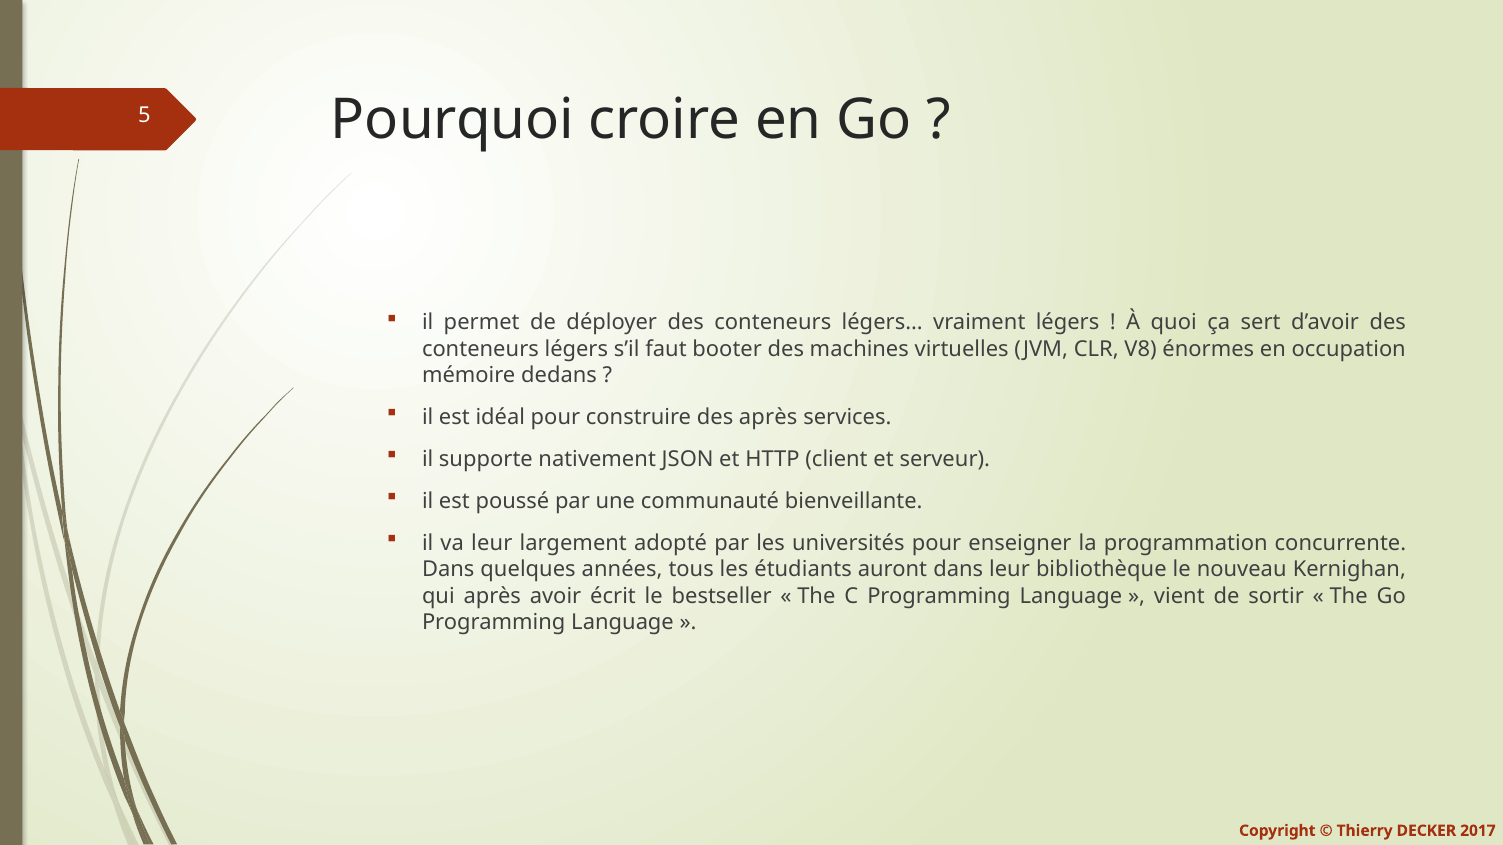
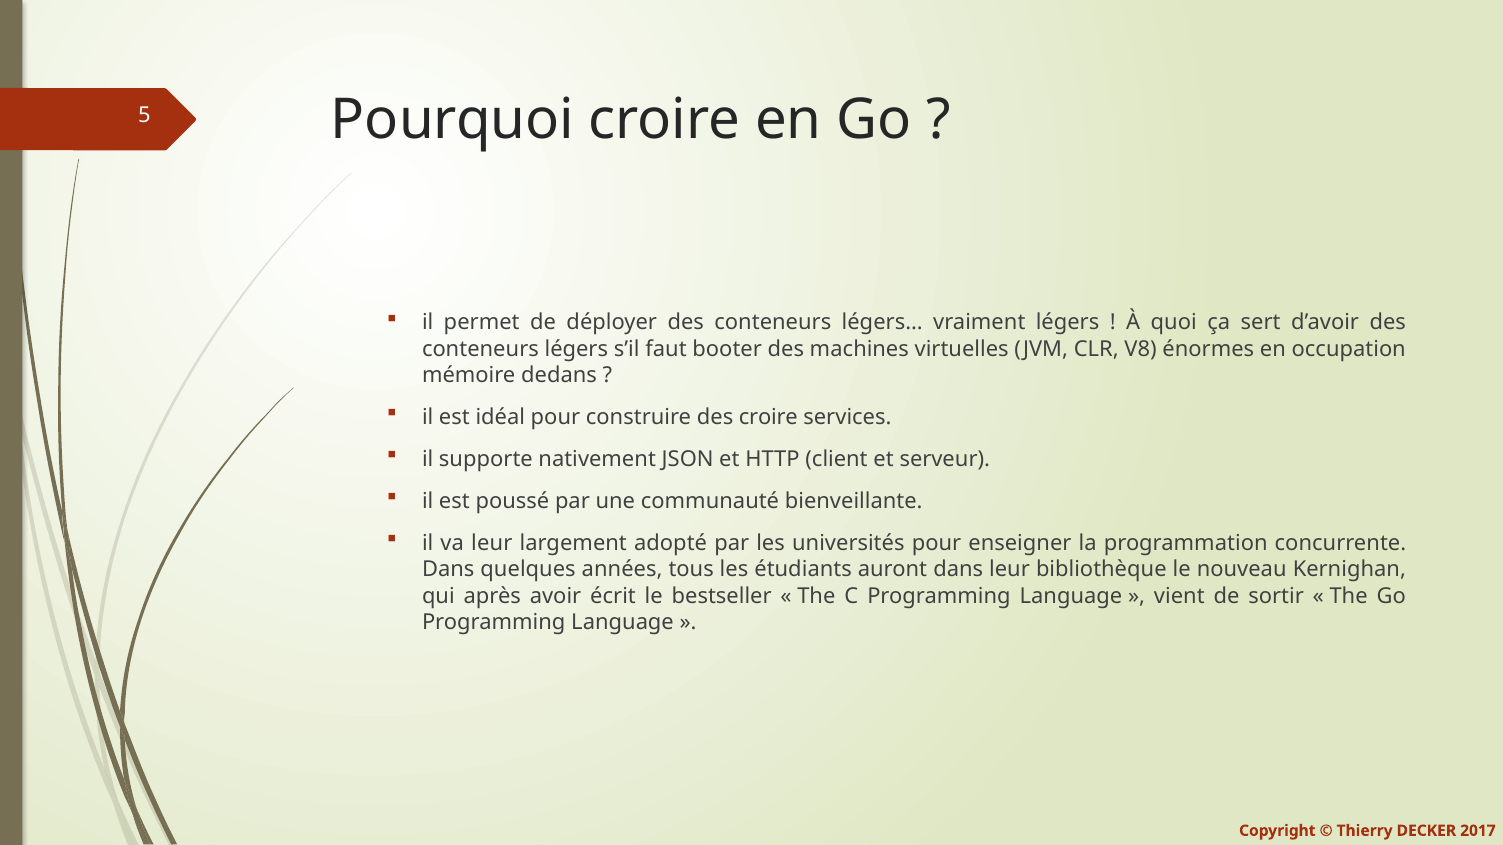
des après: après -> croire
